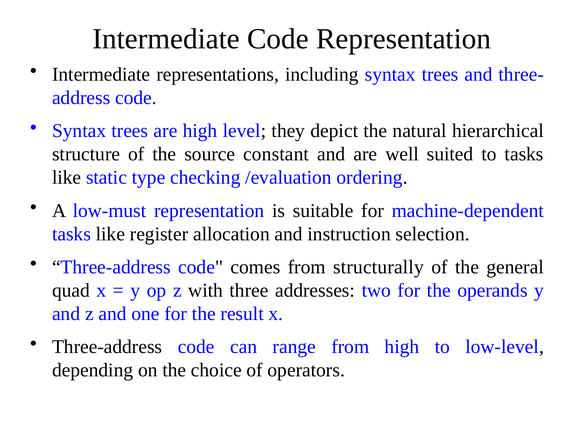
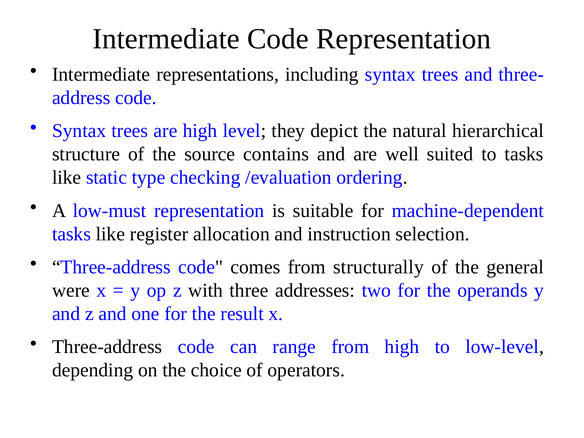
constant: constant -> contains
quad: quad -> were
